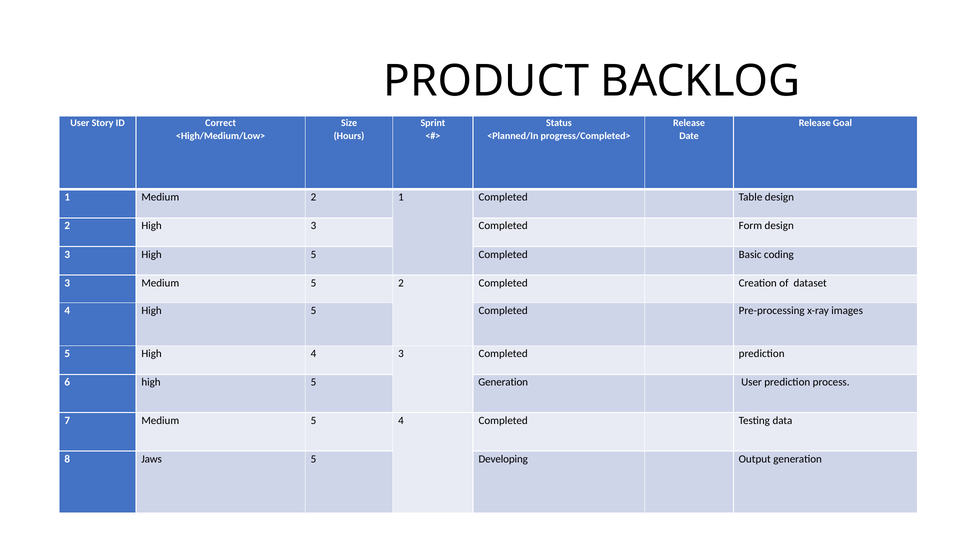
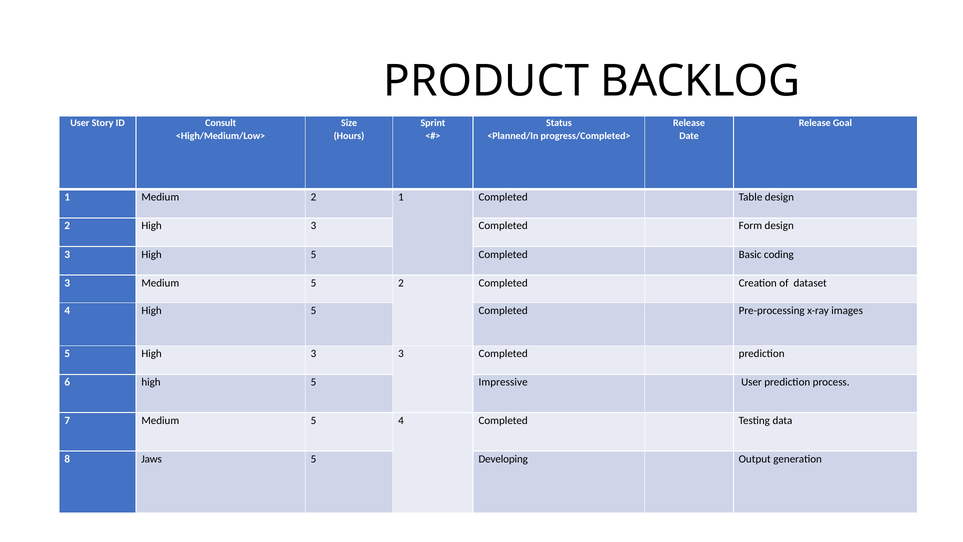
Correct: Correct -> Consult
5 High 4: 4 -> 3
5 Generation: Generation -> Impressive
